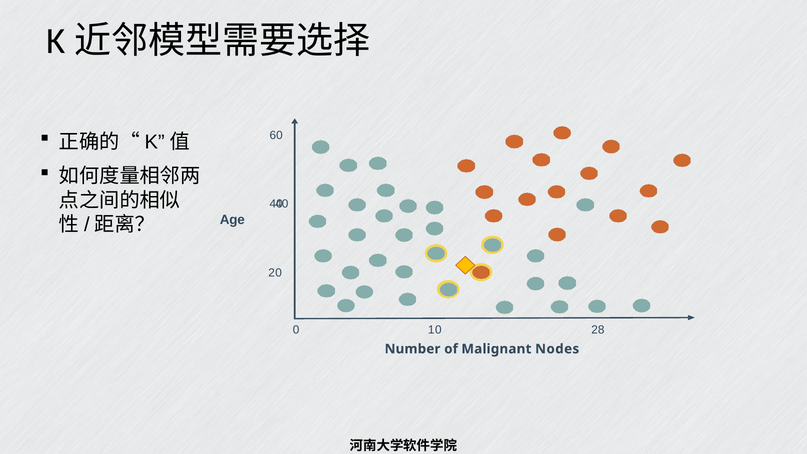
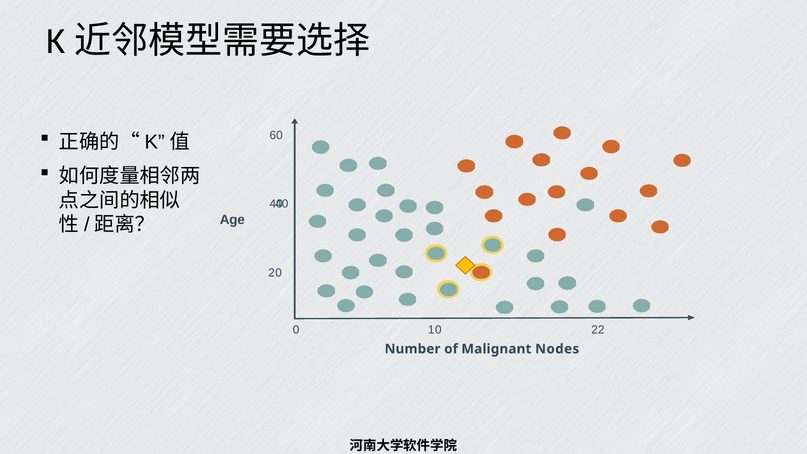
28: 28 -> 22
